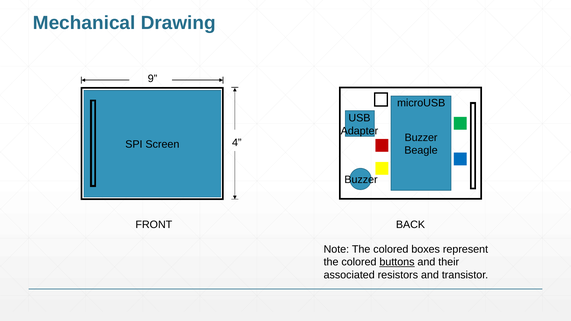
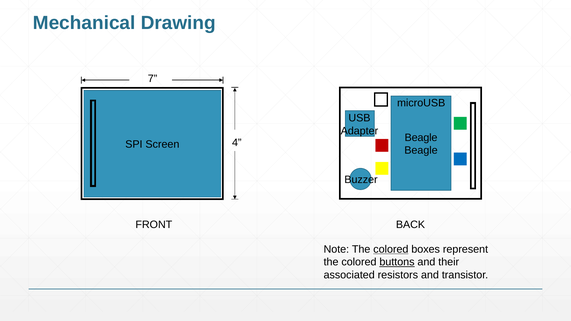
9: 9 -> 7
Buzzer at (421, 138): Buzzer -> Beagle
colored at (391, 249) underline: none -> present
